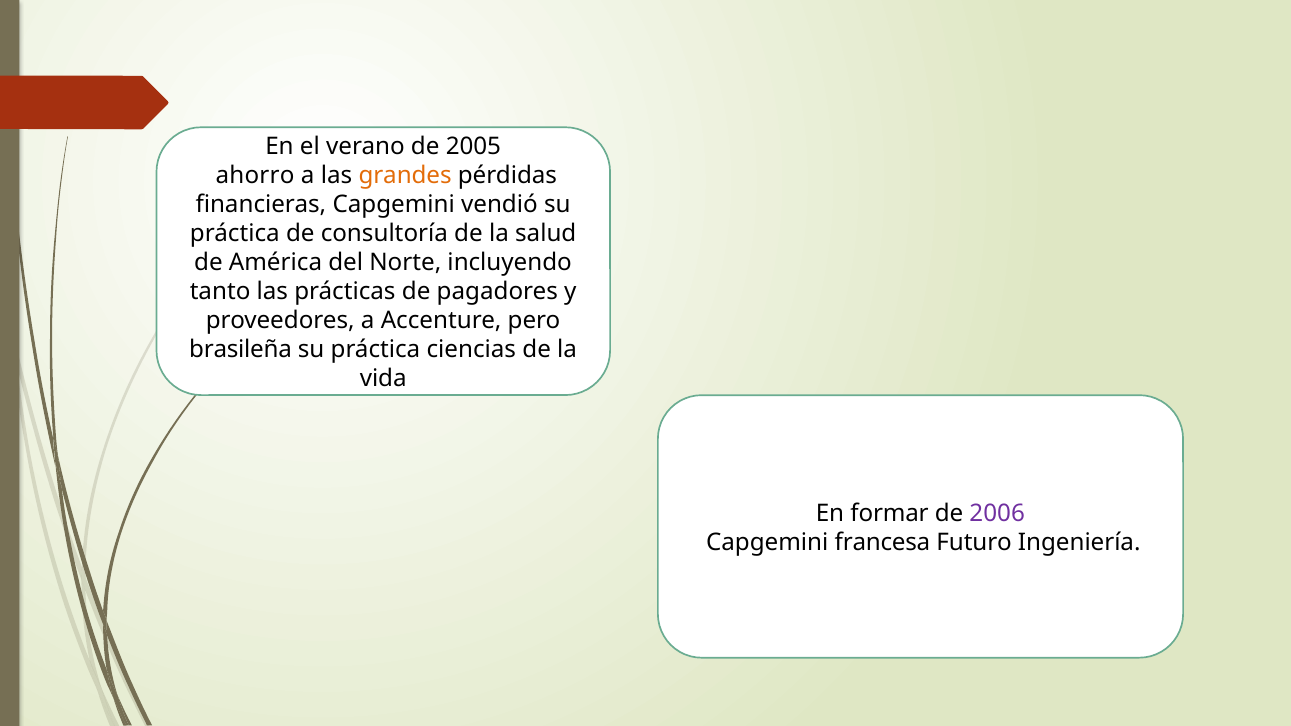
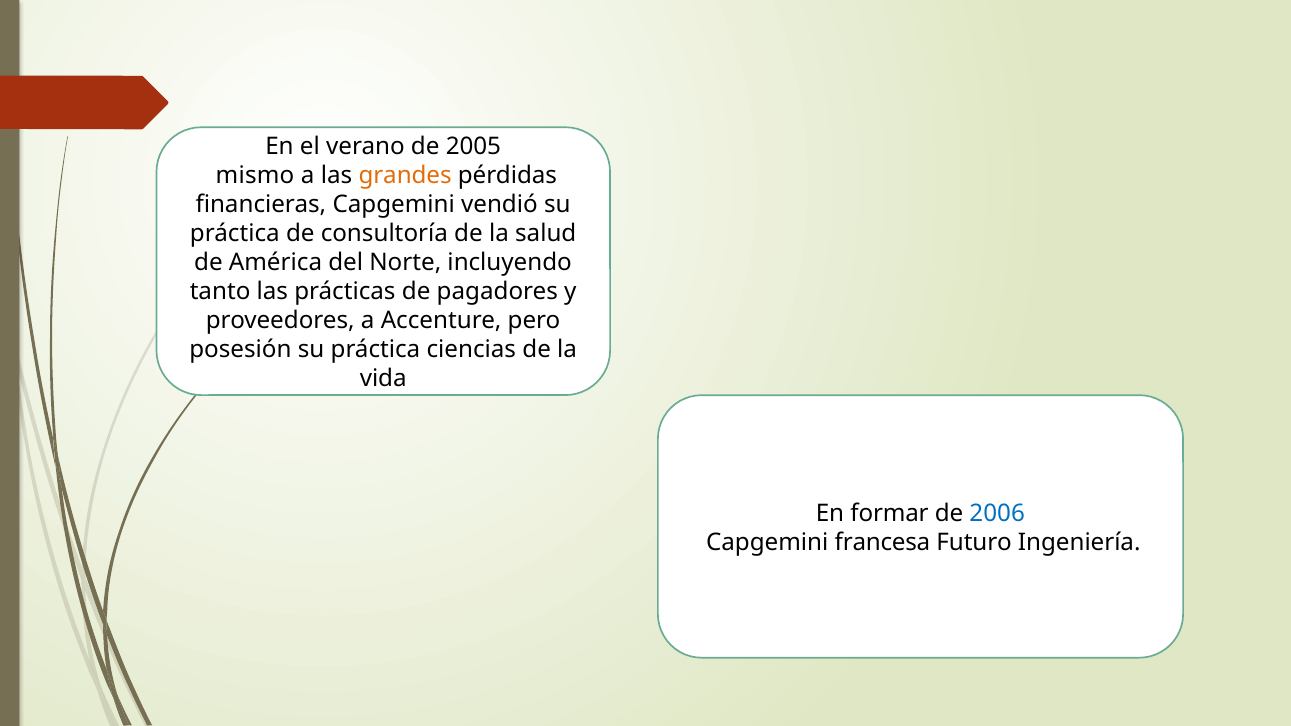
ahorro: ahorro -> mismo
brasileña: brasileña -> posesión
2006 colour: purple -> blue
